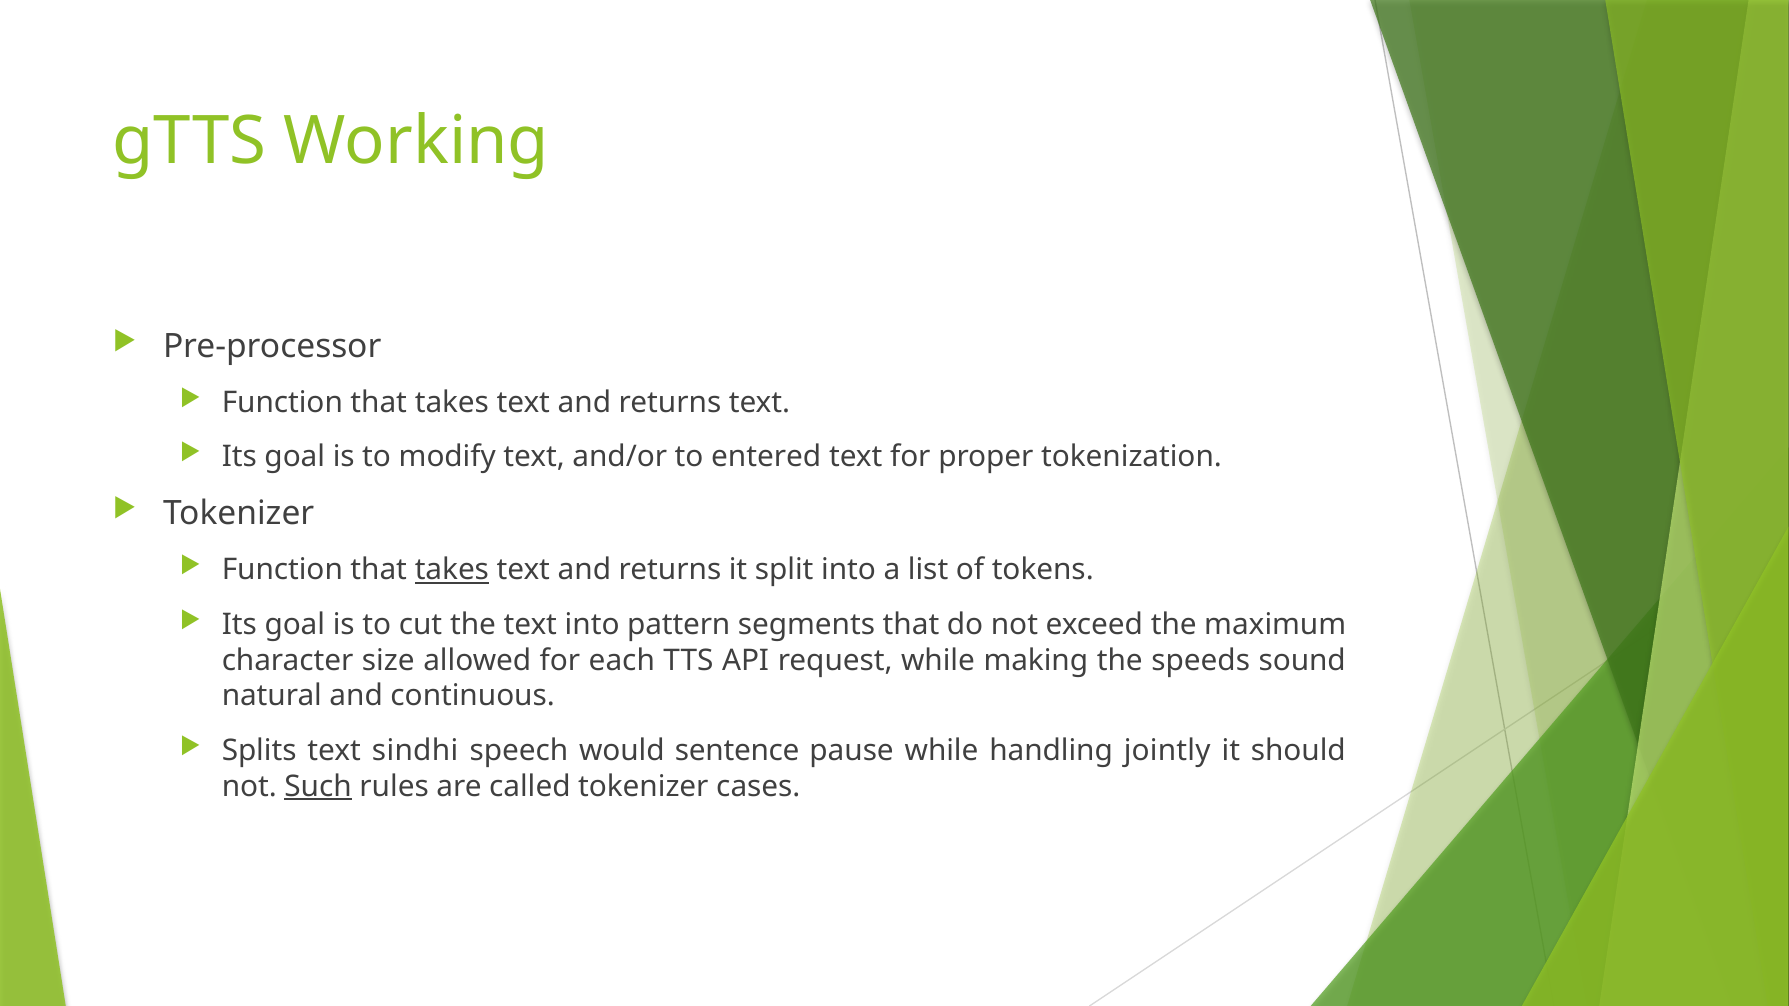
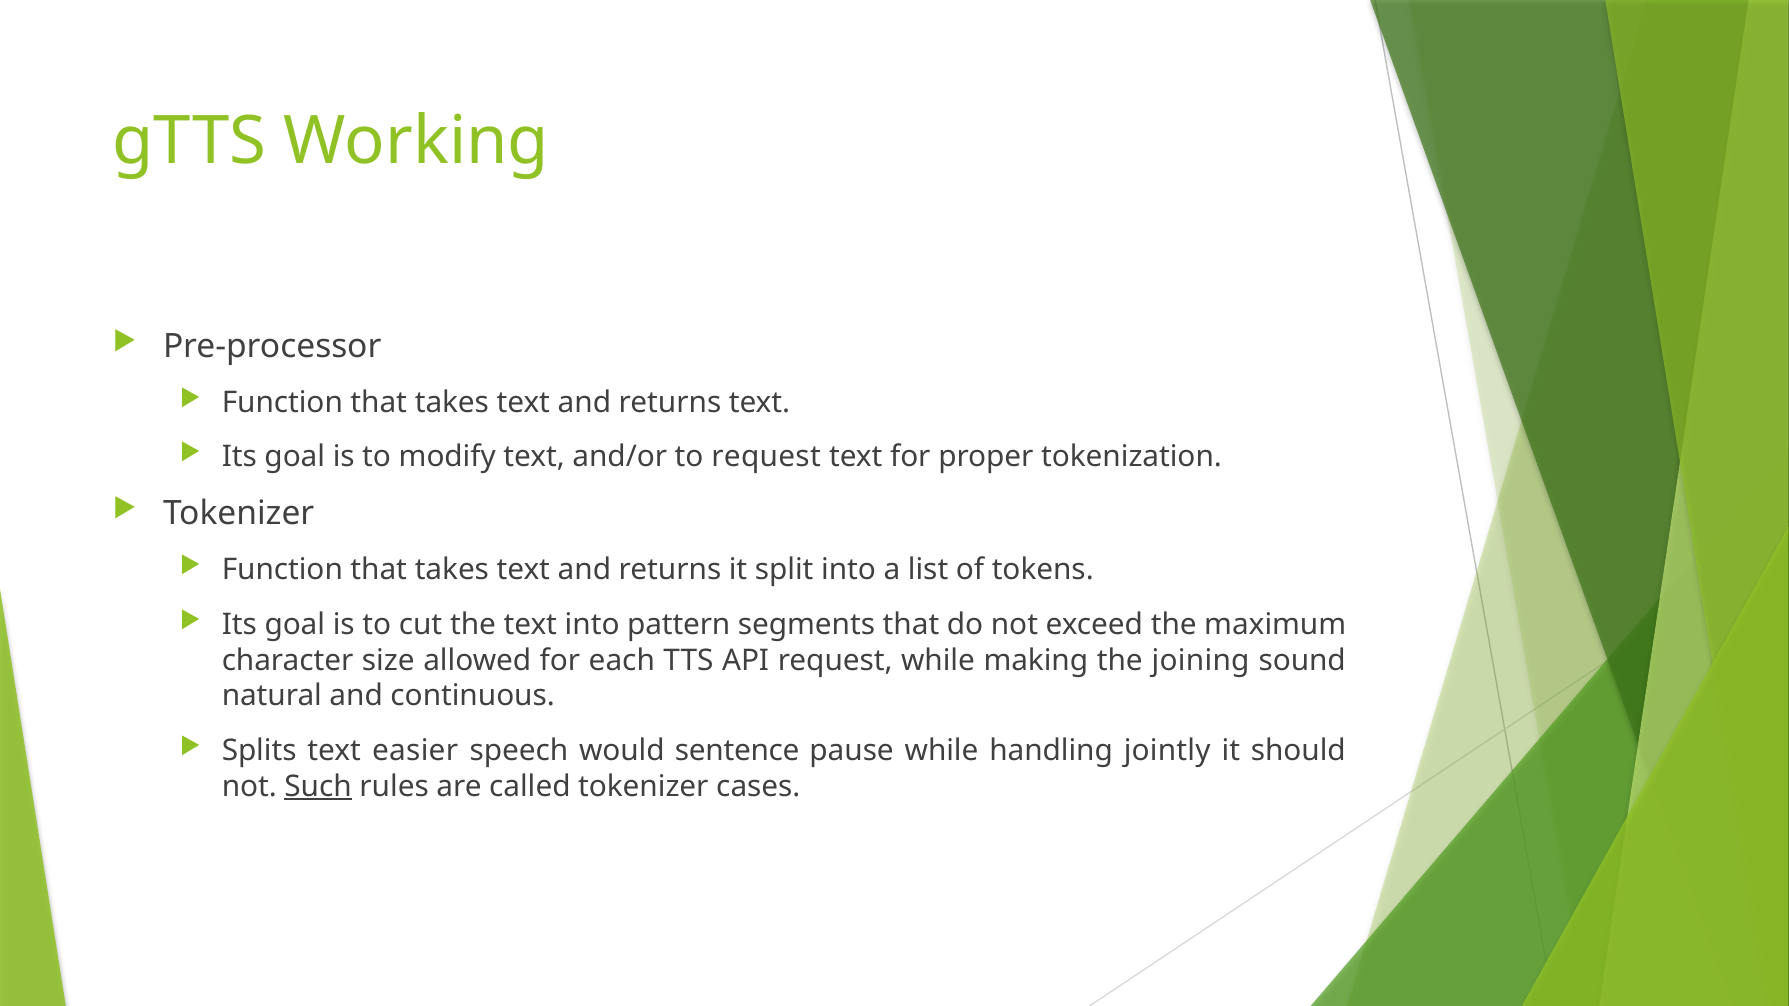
to entered: entered -> request
takes at (452, 570) underline: present -> none
speeds: speeds -> joining
sindhi: sindhi -> easier
